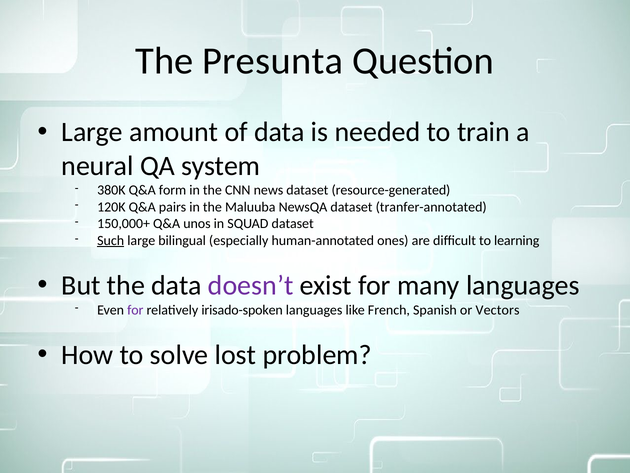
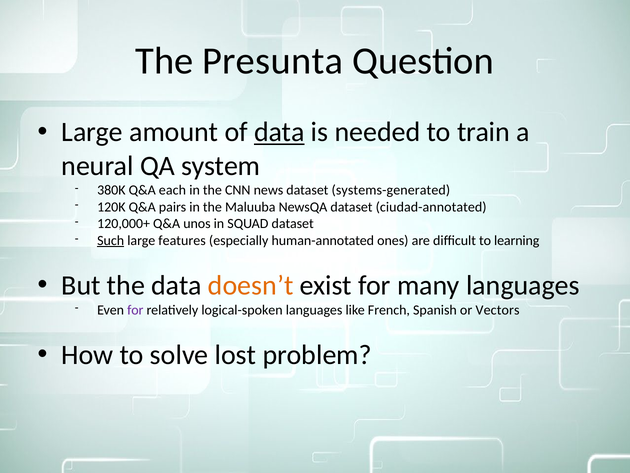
data at (279, 132) underline: none -> present
form: form -> each
resource-generated: resource-generated -> systems-generated
tranfer-annotated: tranfer-annotated -> ciudad-annotated
150,000+: 150,000+ -> 120,000+
bilingual: bilingual -> features
doesn’t colour: purple -> orange
irisado-spoken: irisado-spoken -> logical-spoken
